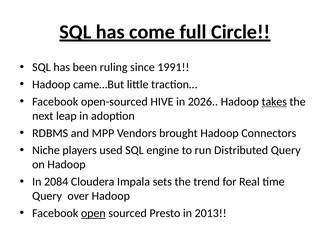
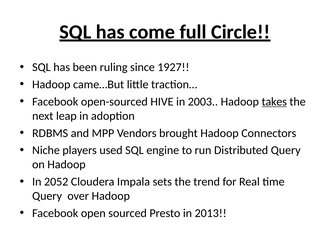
1991: 1991 -> 1927
2026: 2026 -> 2003
2084: 2084 -> 2052
open underline: present -> none
